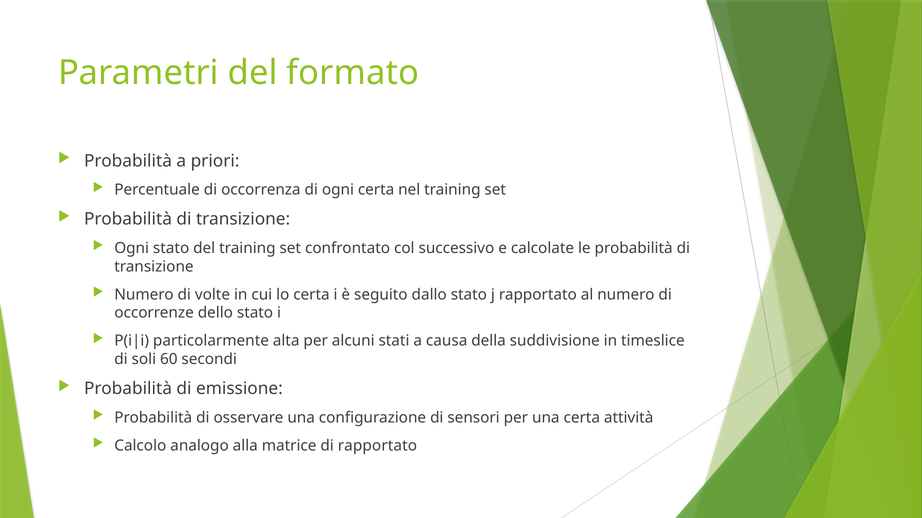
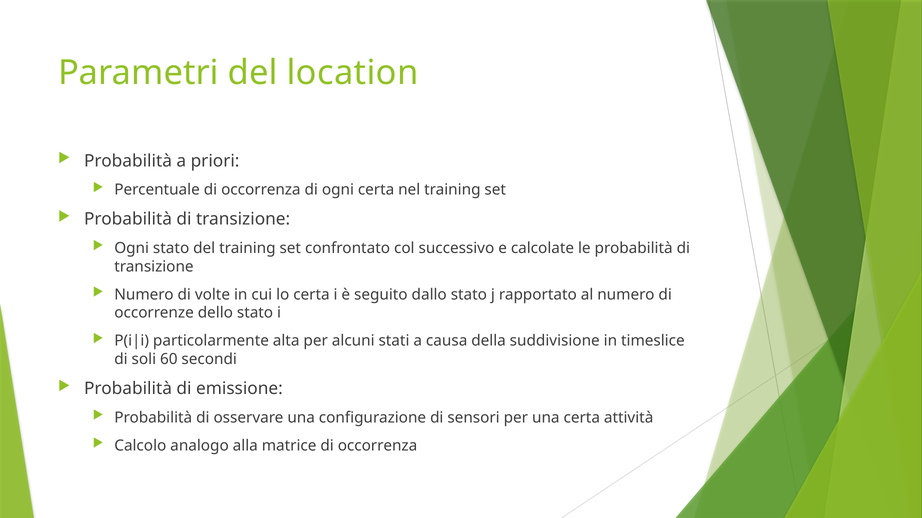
formato: formato -> location
matrice di rapportato: rapportato -> occorrenza
